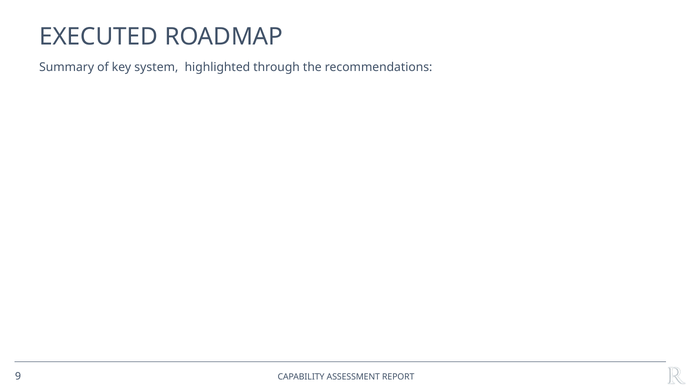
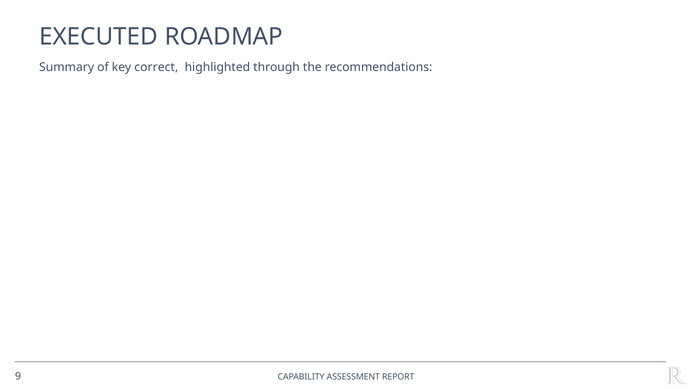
system: system -> correct
